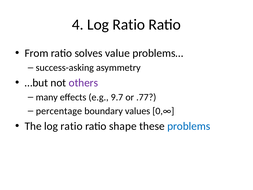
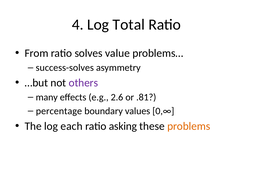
4 Log Ratio: Ratio -> Total
success-asking: success-asking -> success-solves
9.7: 9.7 -> 2.6
.77: .77 -> .81
The log ratio: ratio -> each
shape: shape -> asking
problems colour: blue -> orange
